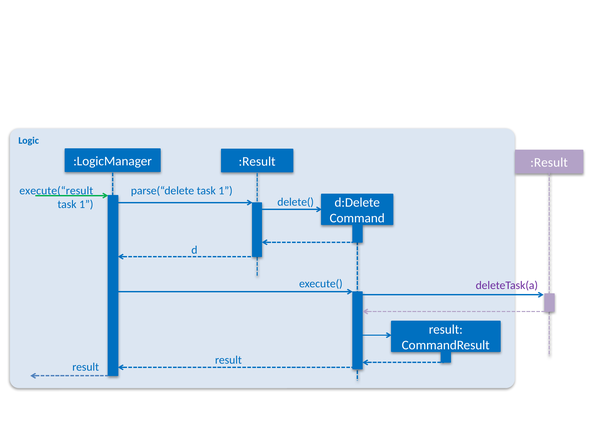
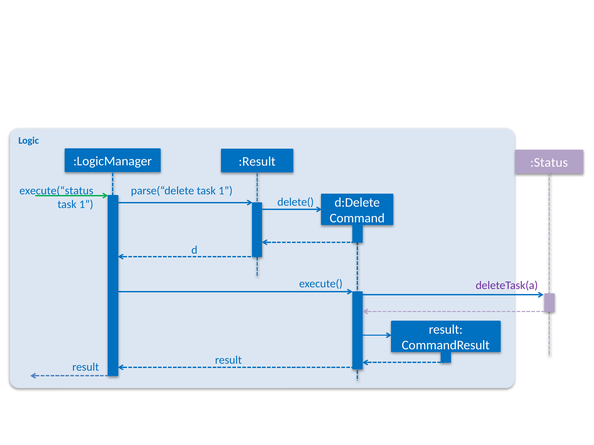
:Result at (549, 163): :Result -> :Status
execute(“result: execute(“result -> execute(“status
